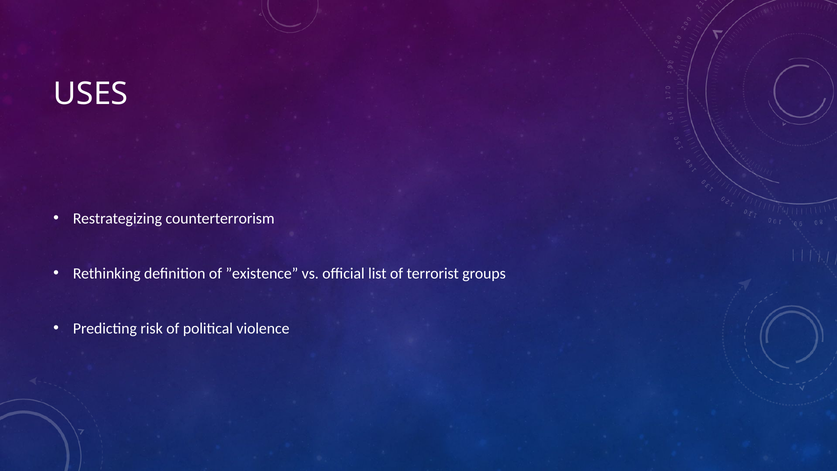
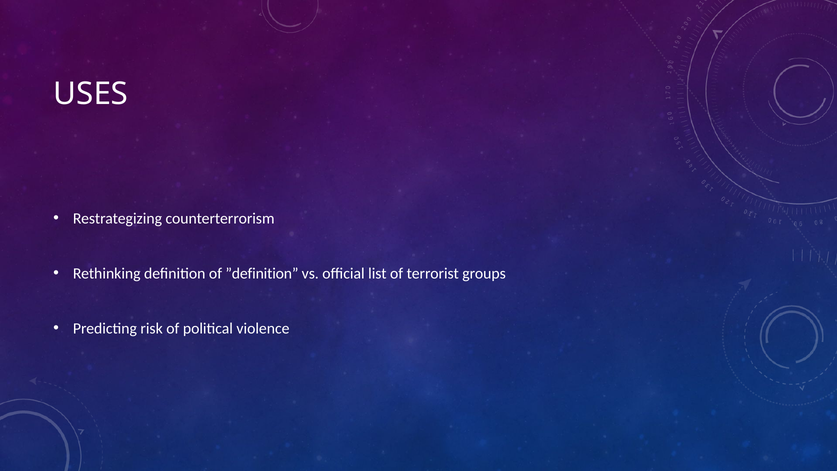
”existence: ”existence -> ”definition
